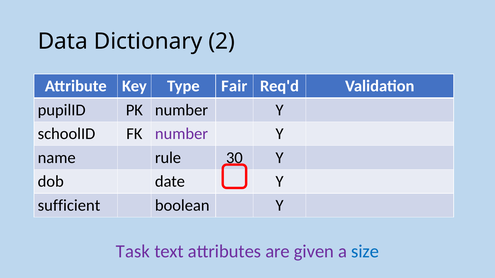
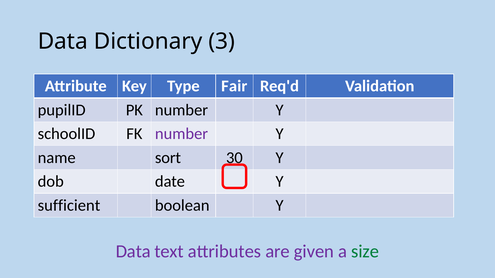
2: 2 -> 3
rule: rule -> sort
Task at (133, 252): Task -> Data
size colour: blue -> green
